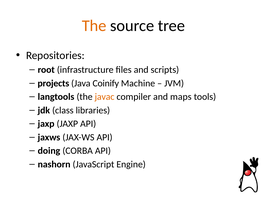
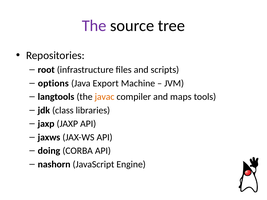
The at (94, 26) colour: orange -> purple
projects: projects -> options
Coinify: Coinify -> Export
